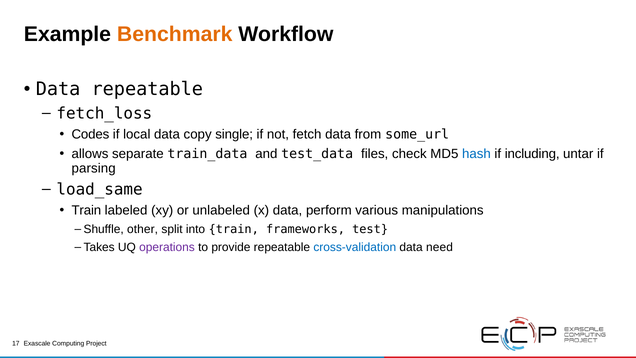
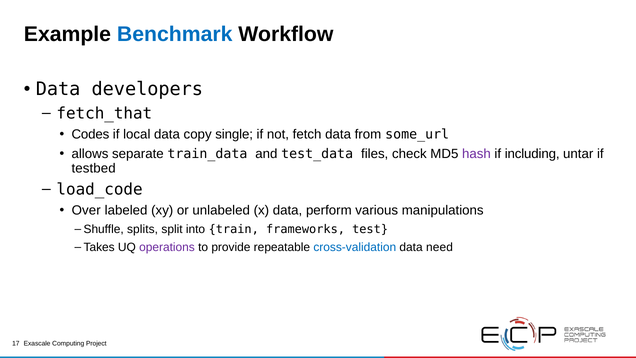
Benchmark colour: orange -> blue
Data repeatable: repeatable -> developers
fetch_loss: fetch_loss -> fetch_that
hash colour: blue -> purple
parsing: parsing -> testbed
load_same: load_same -> load_code
Train at (86, 210): Train -> Over
other: other -> splits
